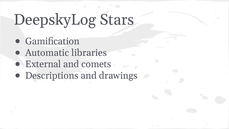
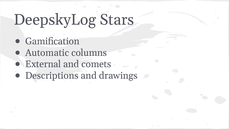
libraries: libraries -> columns
